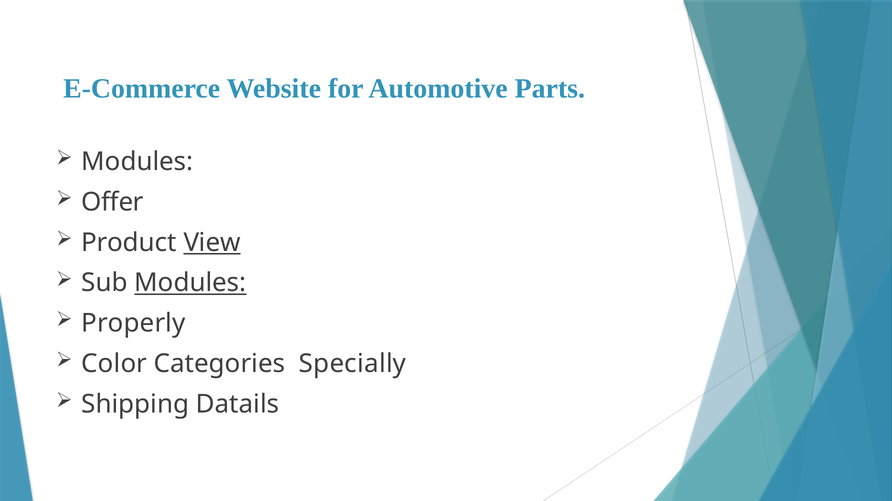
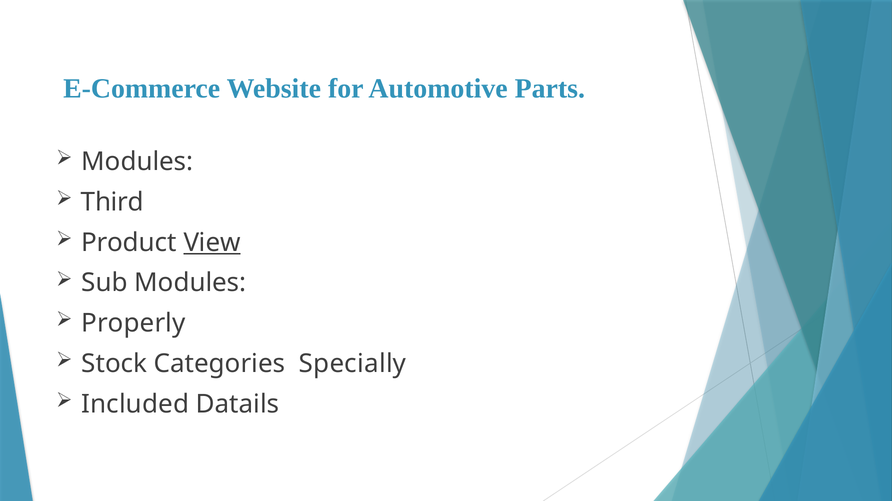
Offer: Offer -> Third
Modules at (190, 283) underline: present -> none
Color: Color -> Stock
Shipping: Shipping -> Included
